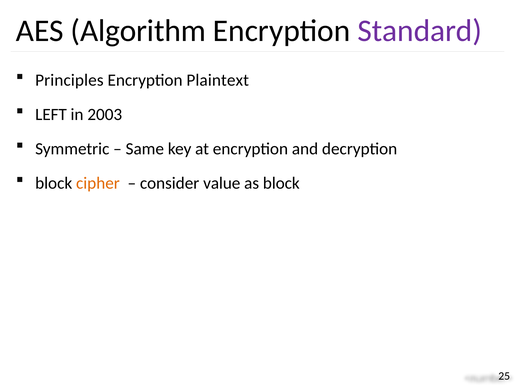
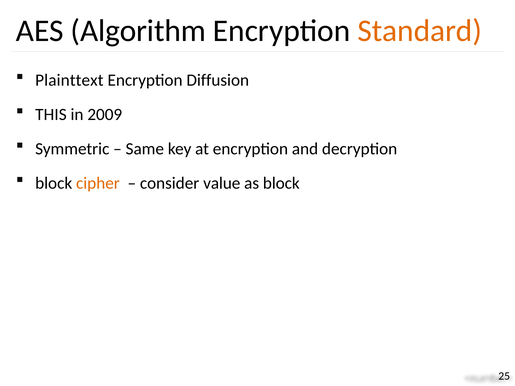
Standard colour: purple -> orange
Principles: Principles -> Plainttext
Plaintext: Plaintext -> Diffusion
LEFT: LEFT -> THIS
2003: 2003 -> 2009
